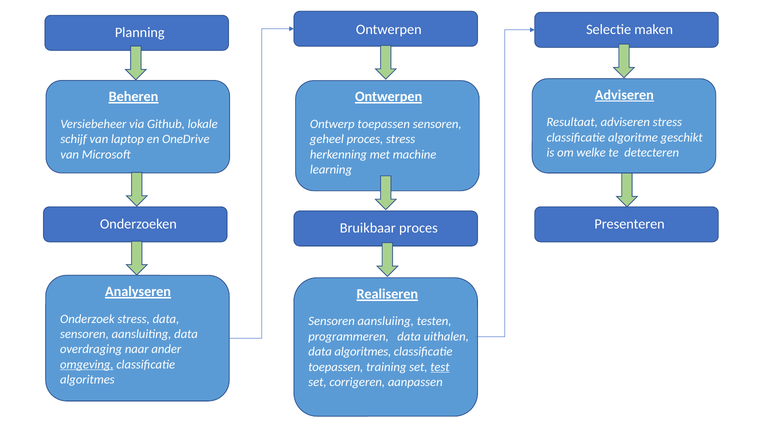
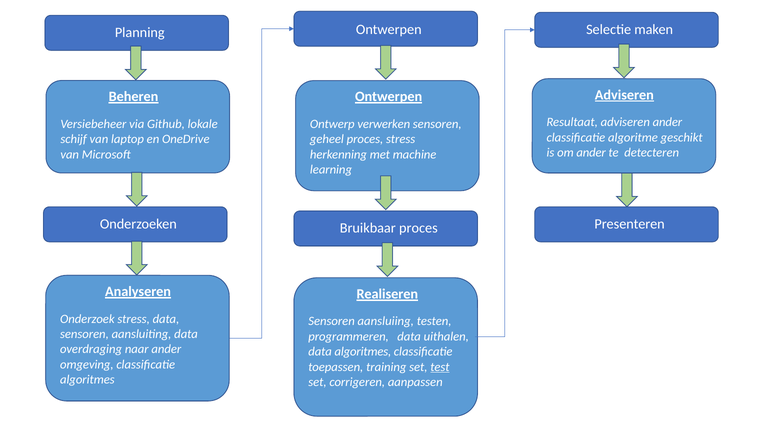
adviseren stress: stress -> ander
Ontwerp toepassen: toepassen -> verwerken
om welke: welke -> ander
omgeving underline: present -> none
